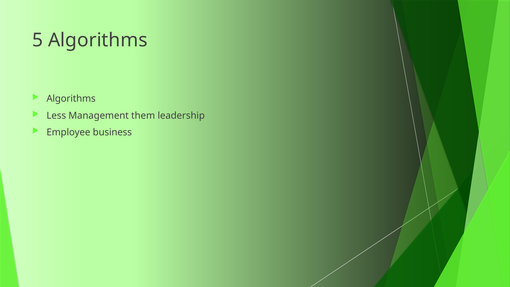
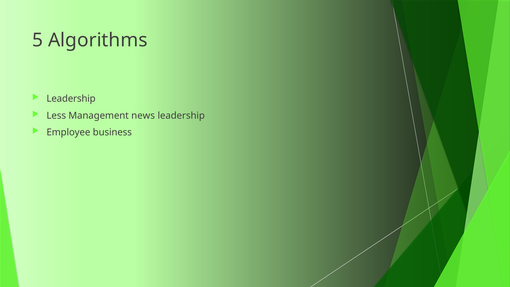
Algorithms at (71, 99): Algorithms -> Leadership
them: them -> news
